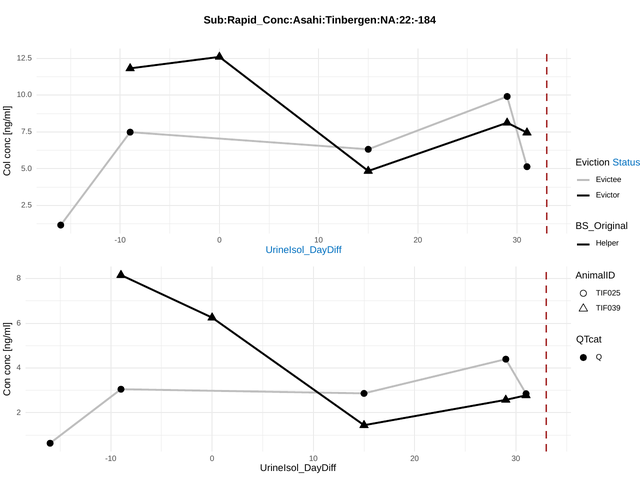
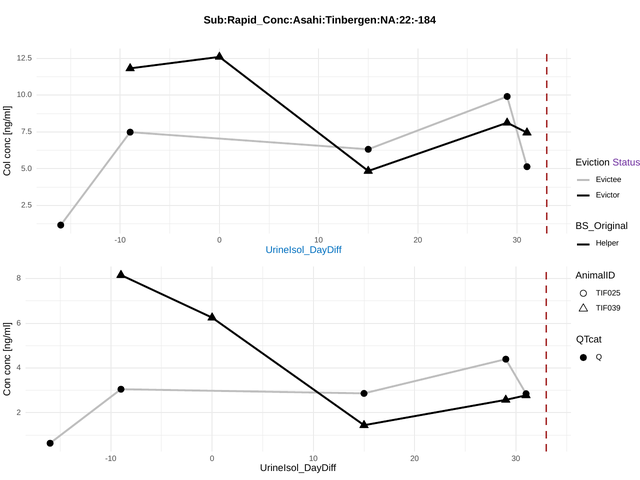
Status colour: blue -> purple
